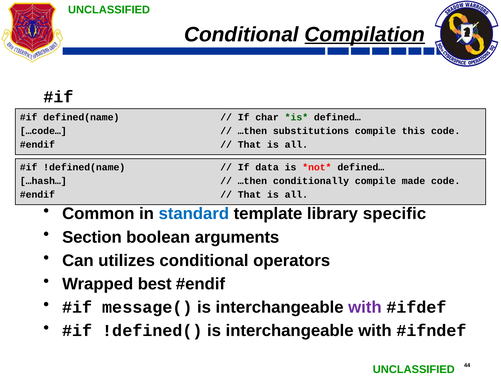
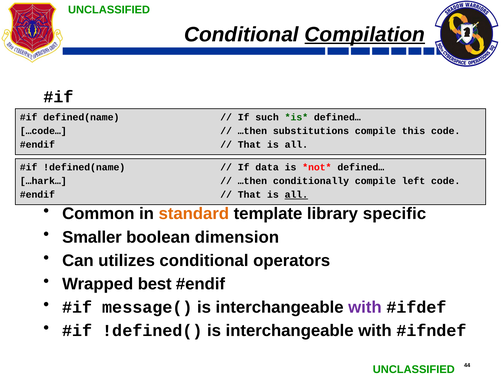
char: char -> such
…hash…: …hash… -> …hark…
made: made -> left
all at (296, 195) underline: none -> present
standard colour: blue -> orange
Section: Section -> Smaller
arguments: arguments -> dimension
